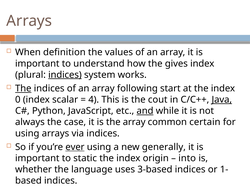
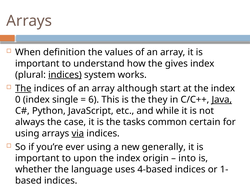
following: following -> although
scalar: scalar -> single
4: 4 -> 6
cout: cout -> they
and underline: present -> none
the array: array -> tasks
via underline: none -> present
ever underline: present -> none
static: static -> upon
3-based: 3-based -> 4-based
